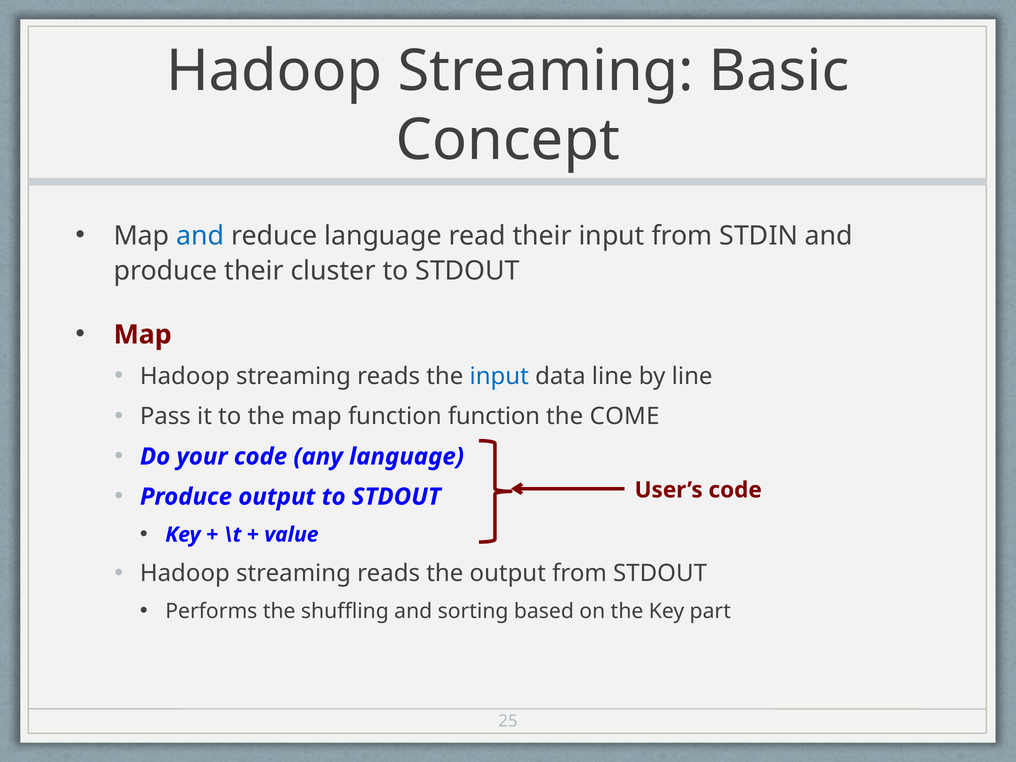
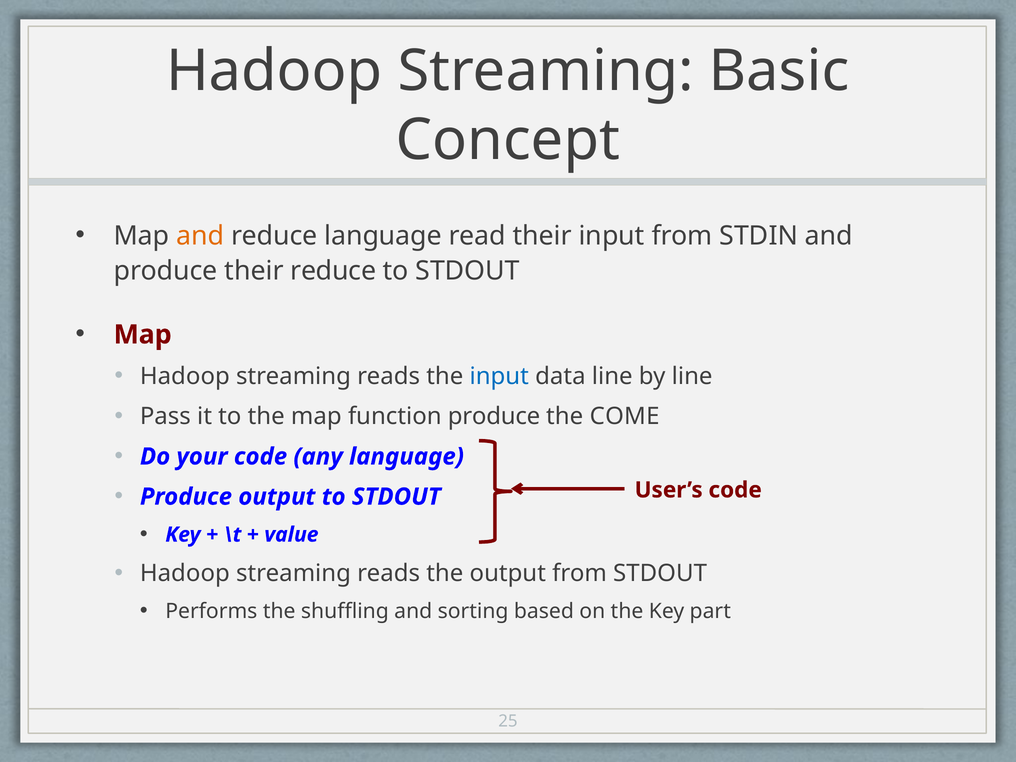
and at (200, 236) colour: blue -> orange
their cluster: cluster -> reduce
function function: function -> produce
